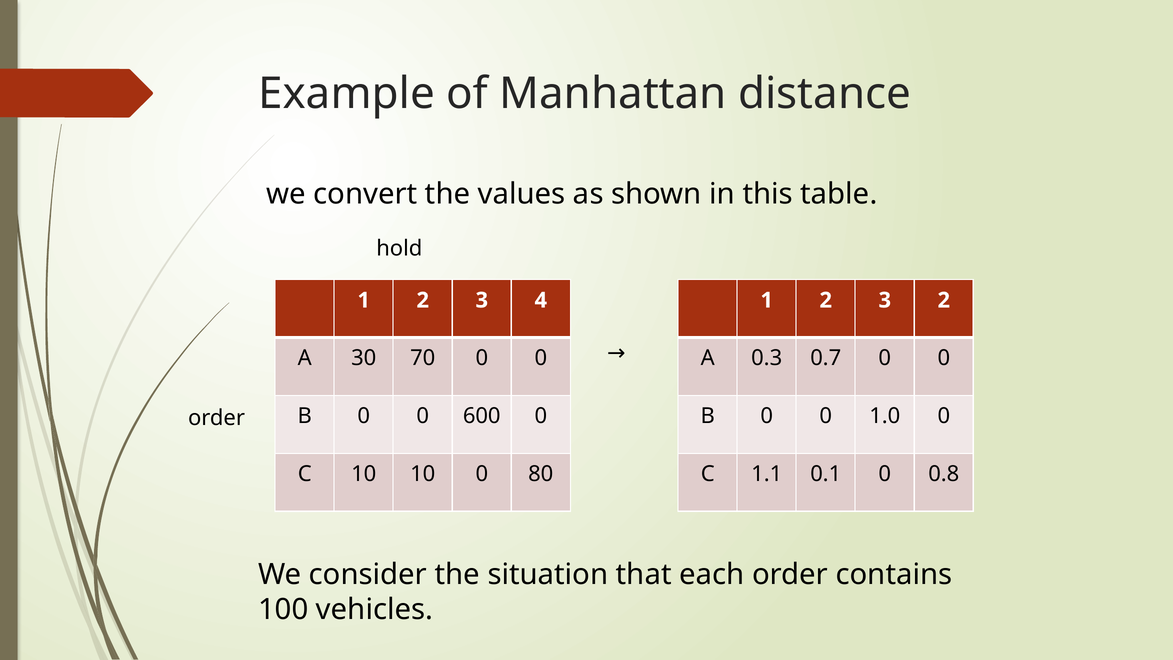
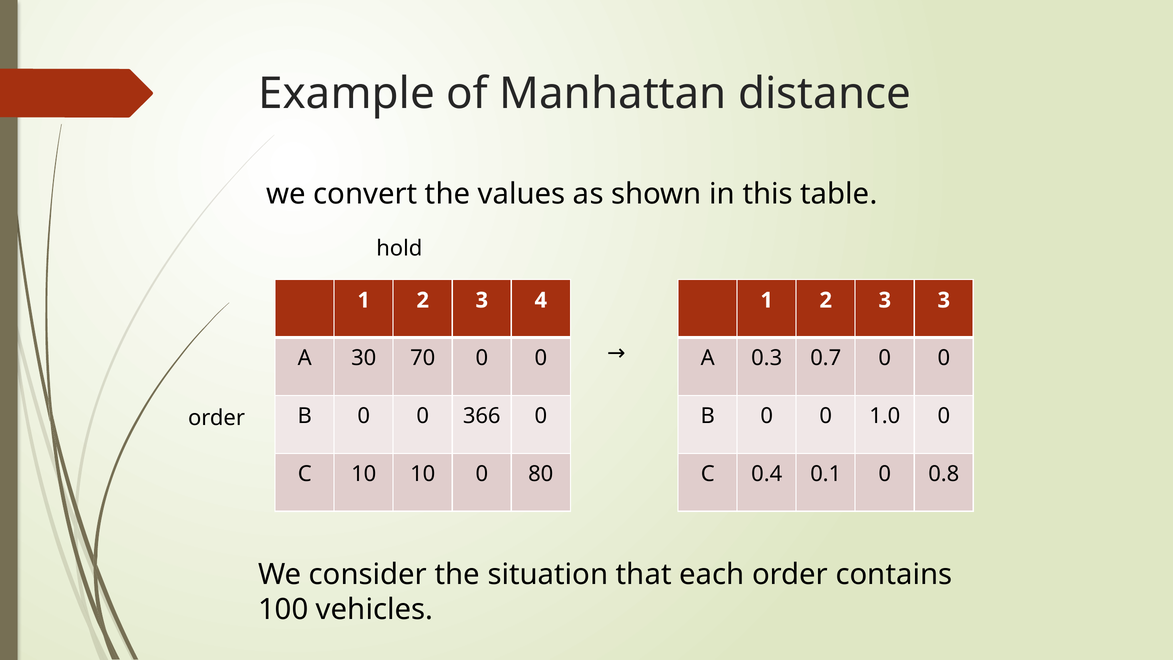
3 2: 2 -> 3
600: 600 -> 366
1.1: 1.1 -> 0.4
